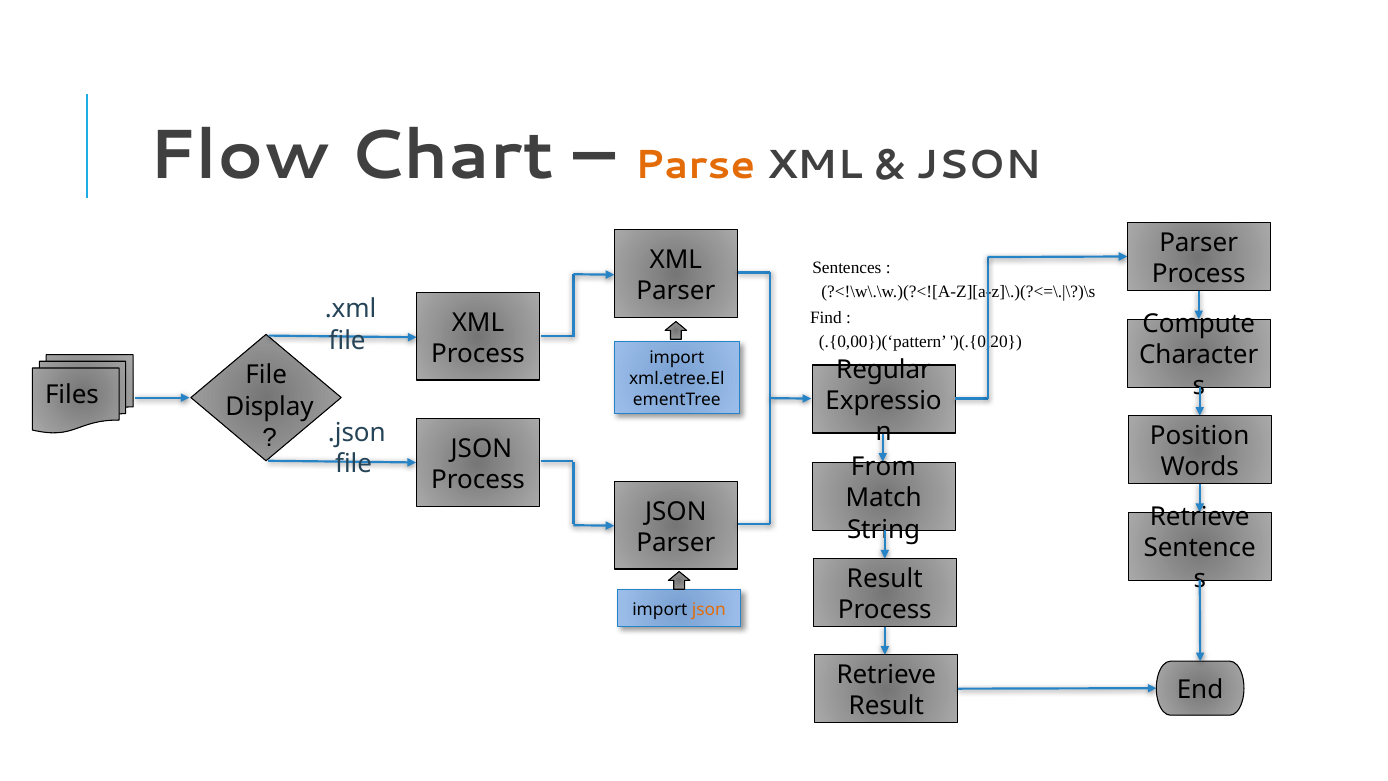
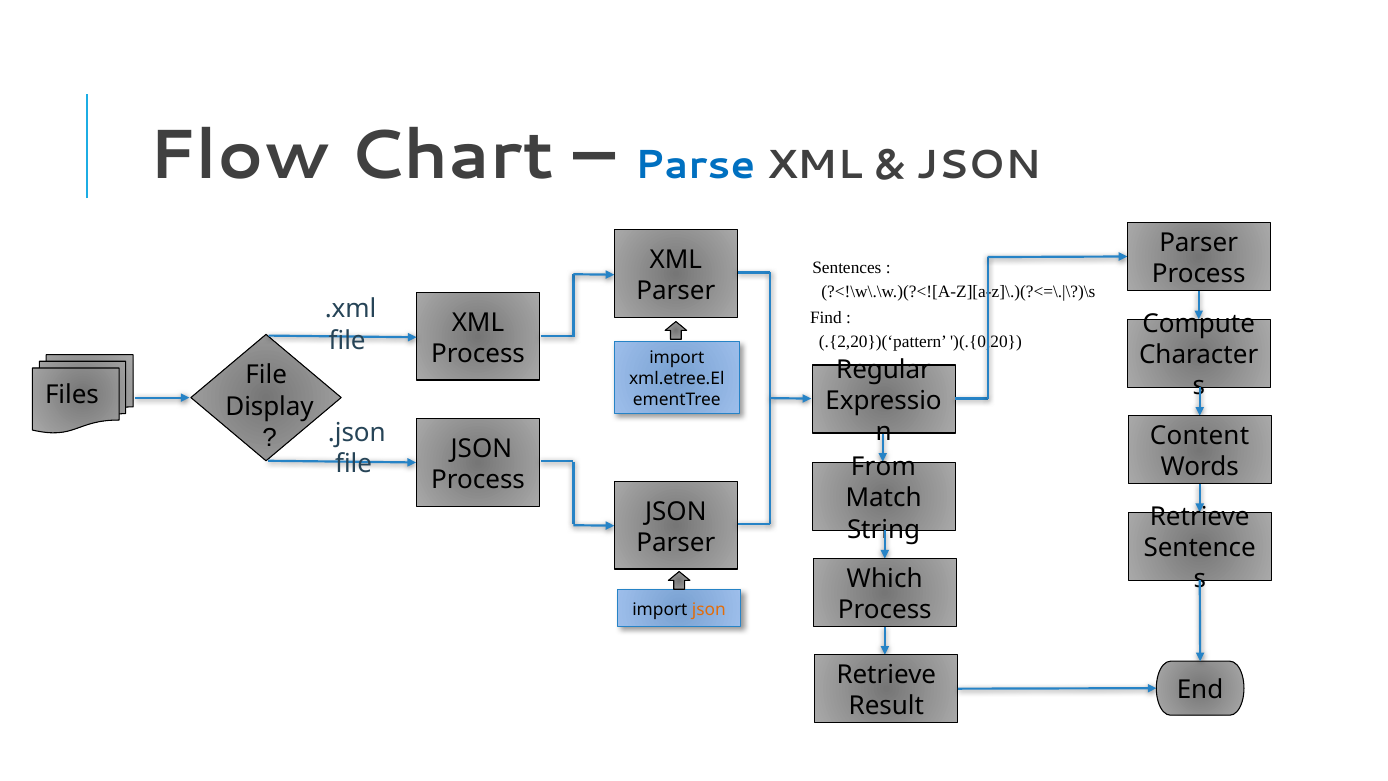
Parse colour: orange -> blue
.{0,00})(‘pattern: .{0,00})(‘pattern -> .{2,20})(‘pattern
Position: Position -> Content
Result at (885, 579): Result -> Which
